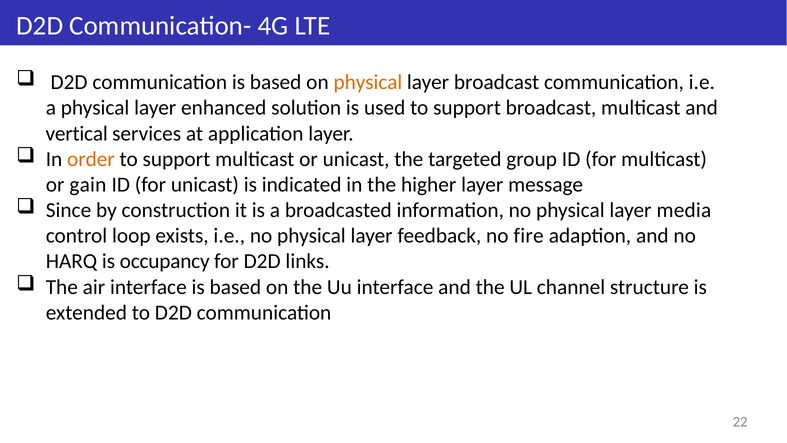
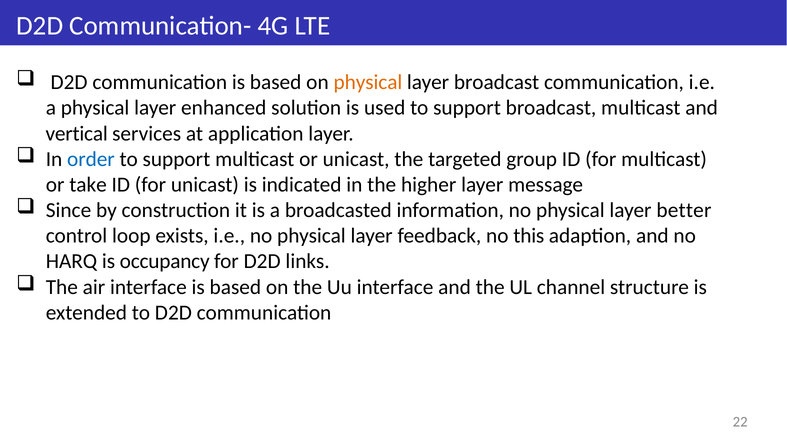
order colour: orange -> blue
gain: gain -> take
media: media -> better
fire: fire -> this
